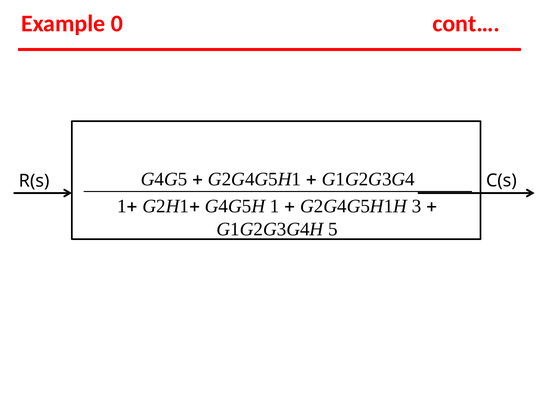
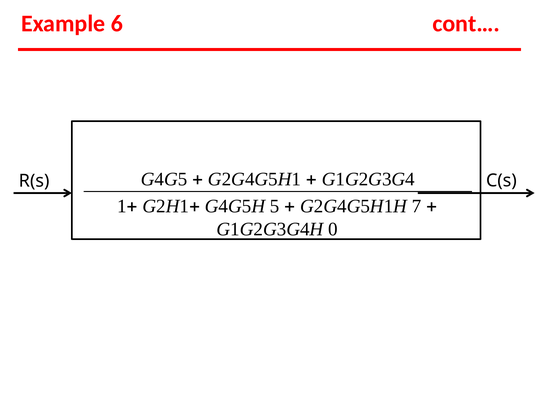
0: 0 -> 6
G4G5H 1: 1 -> 5
3: 3 -> 7
5: 5 -> 0
